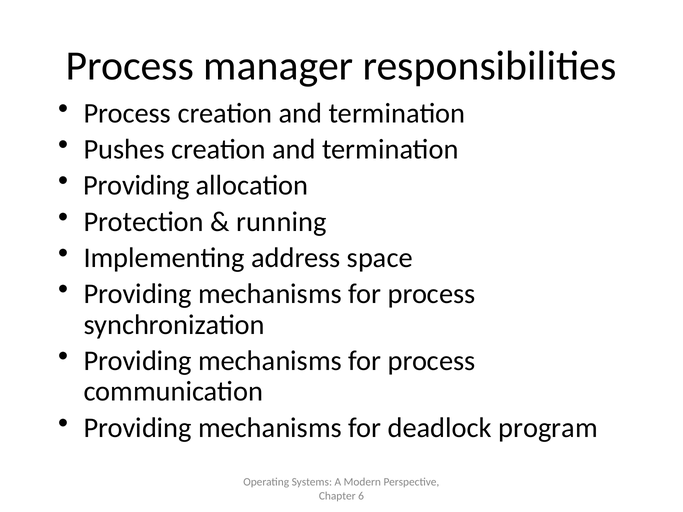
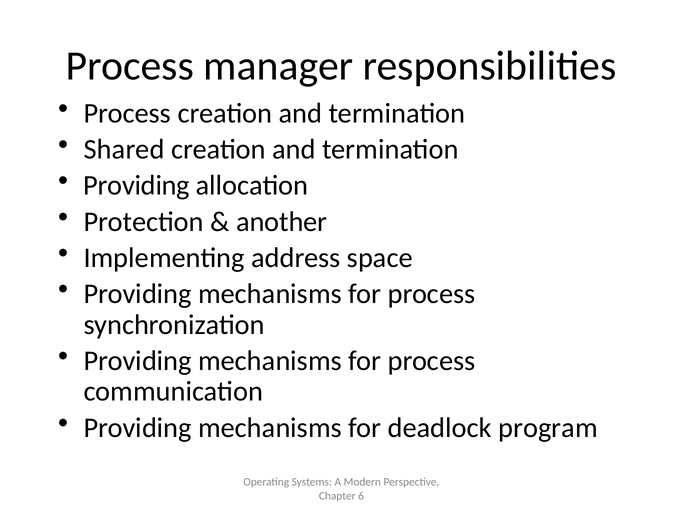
Pushes: Pushes -> Shared
running: running -> another
